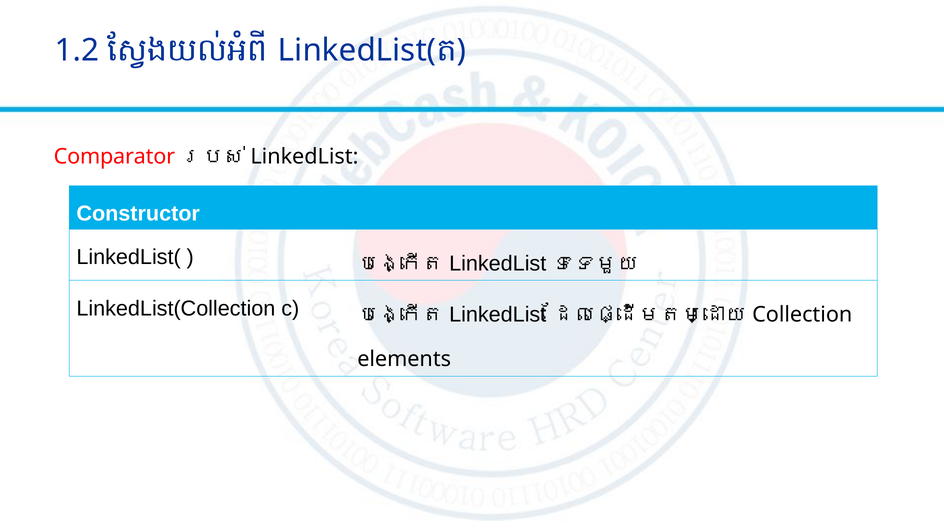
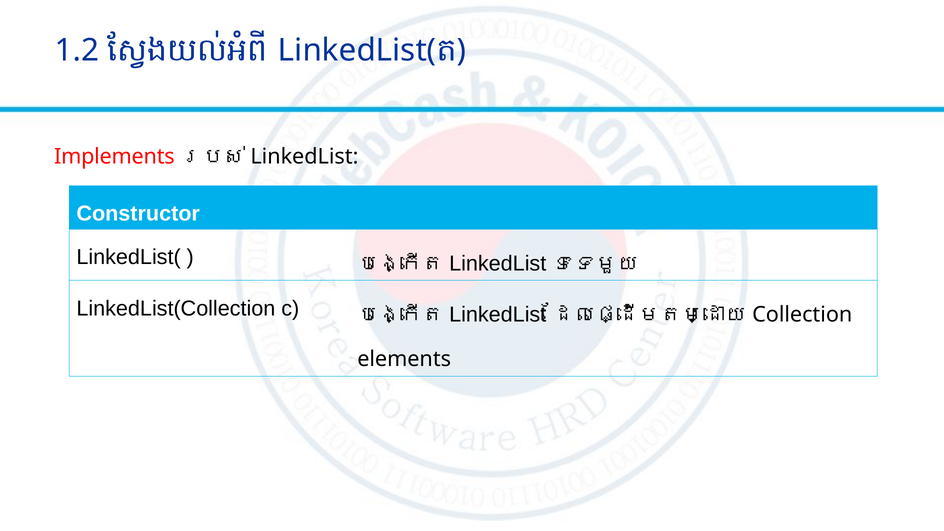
Comparator: Comparator -> Implements
